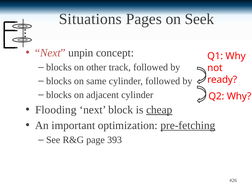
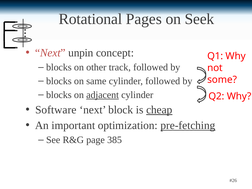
Situations: Situations -> Rotational
ready: ready -> some
adjacent underline: none -> present
Flooding: Flooding -> Software
393: 393 -> 385
